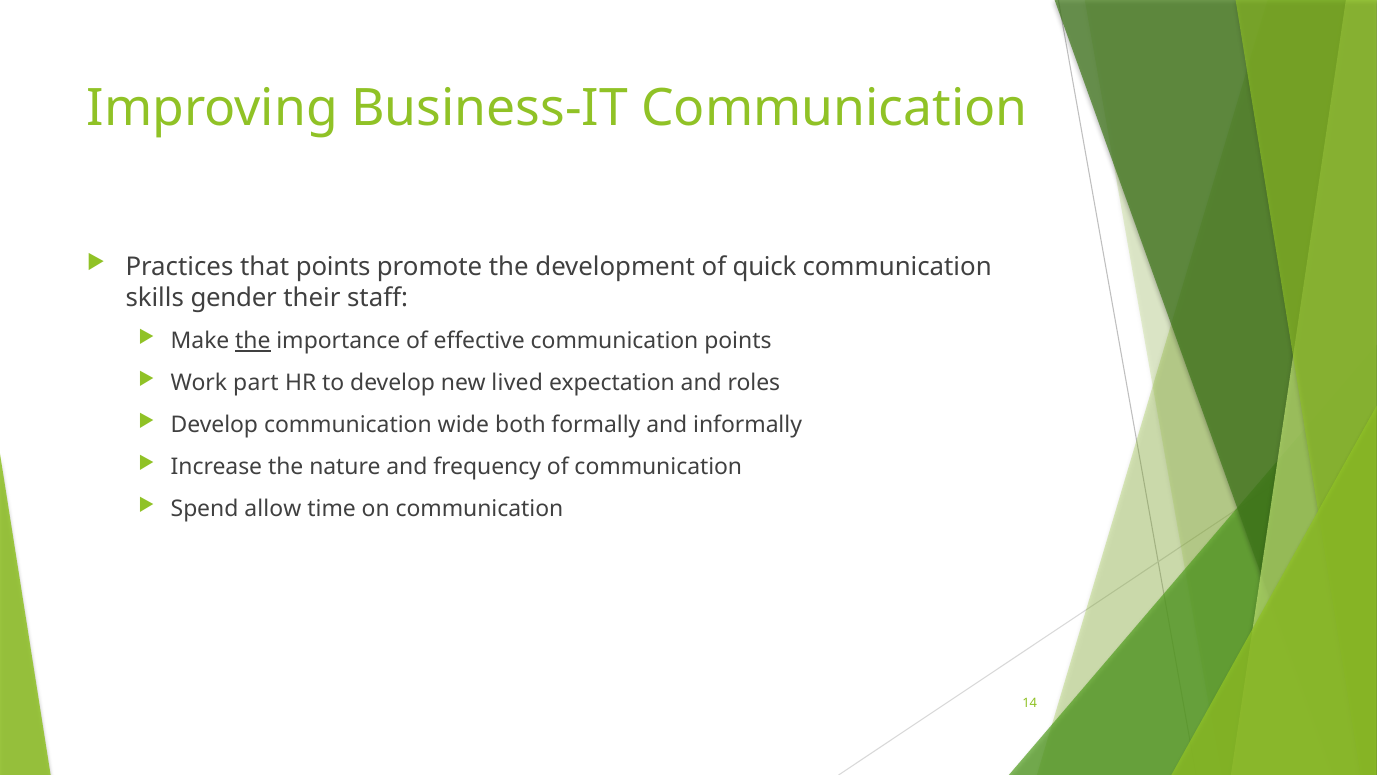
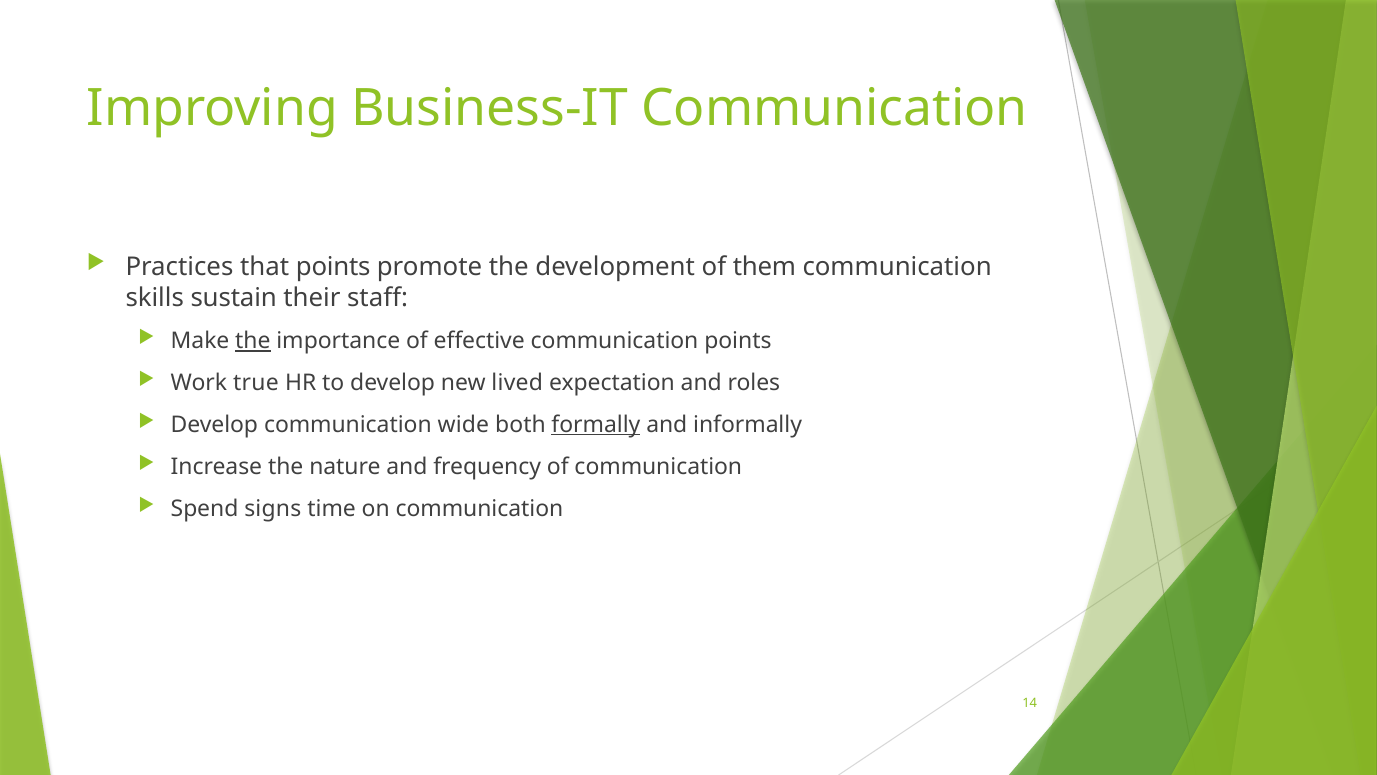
quick: quick -> them
gender: gender -> sustain
part: part -> true
formally underline: none -> present
allow: allow -> signs
